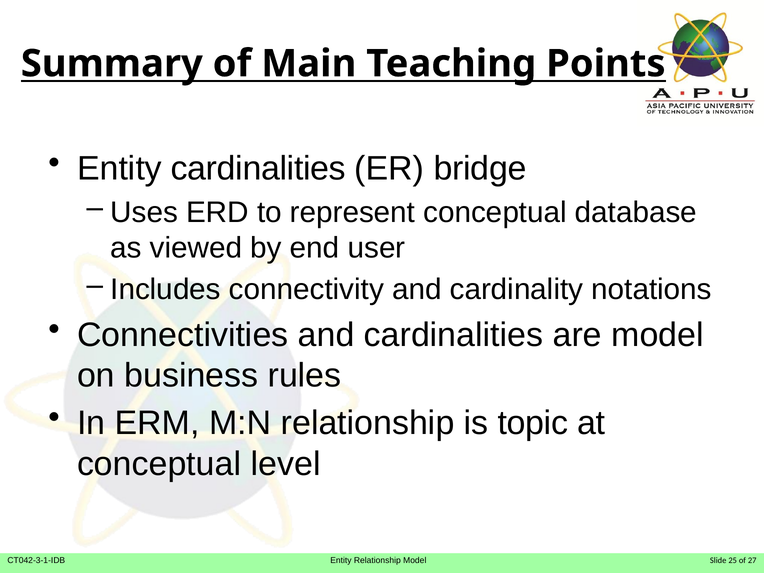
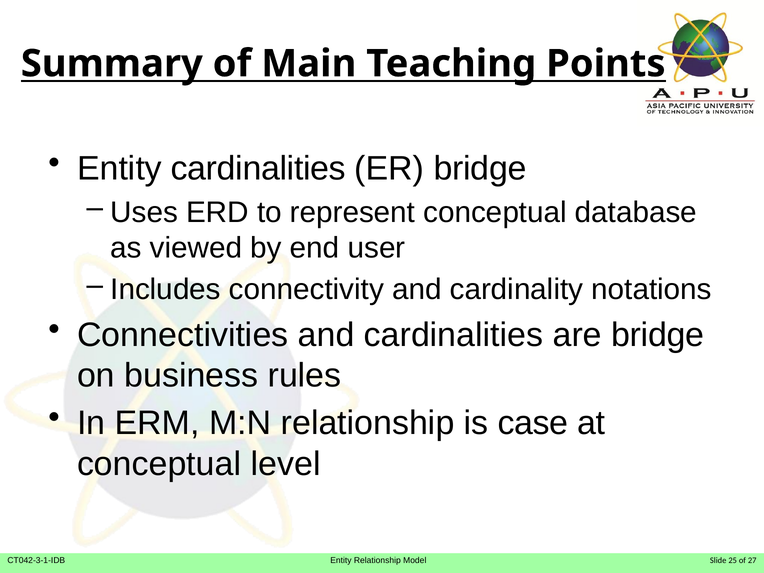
are model: model -> bridge
topic: topic -> case
